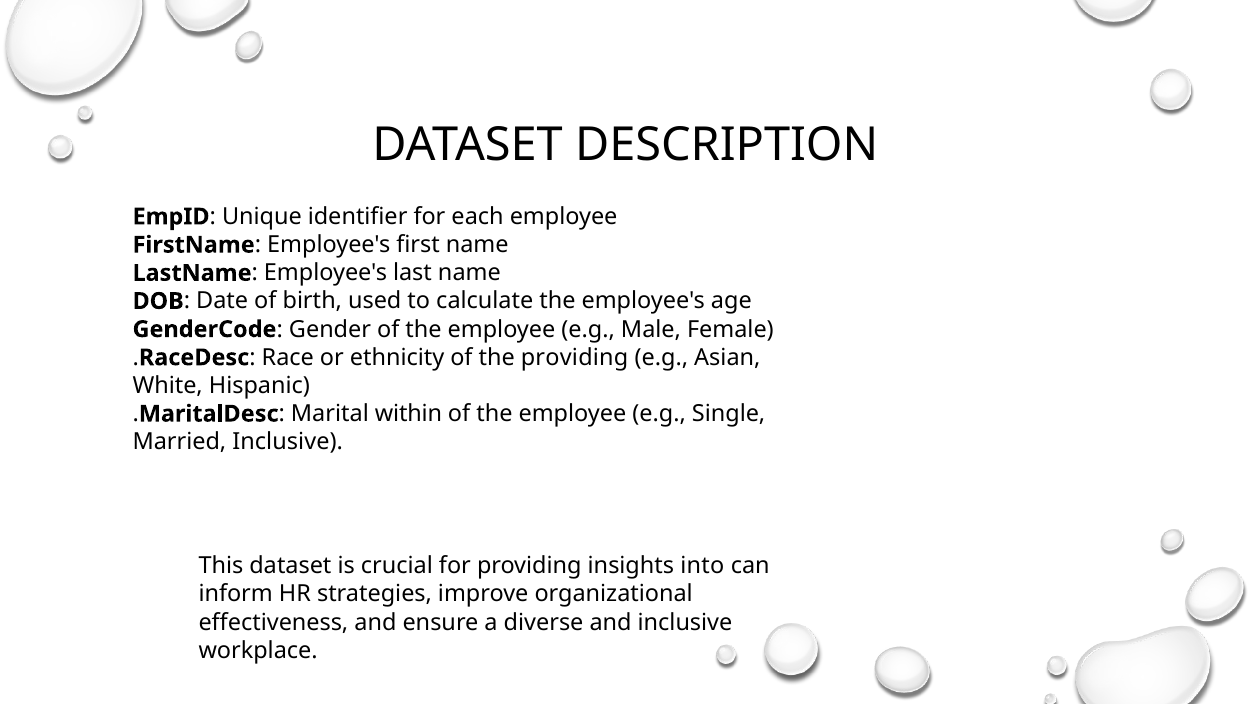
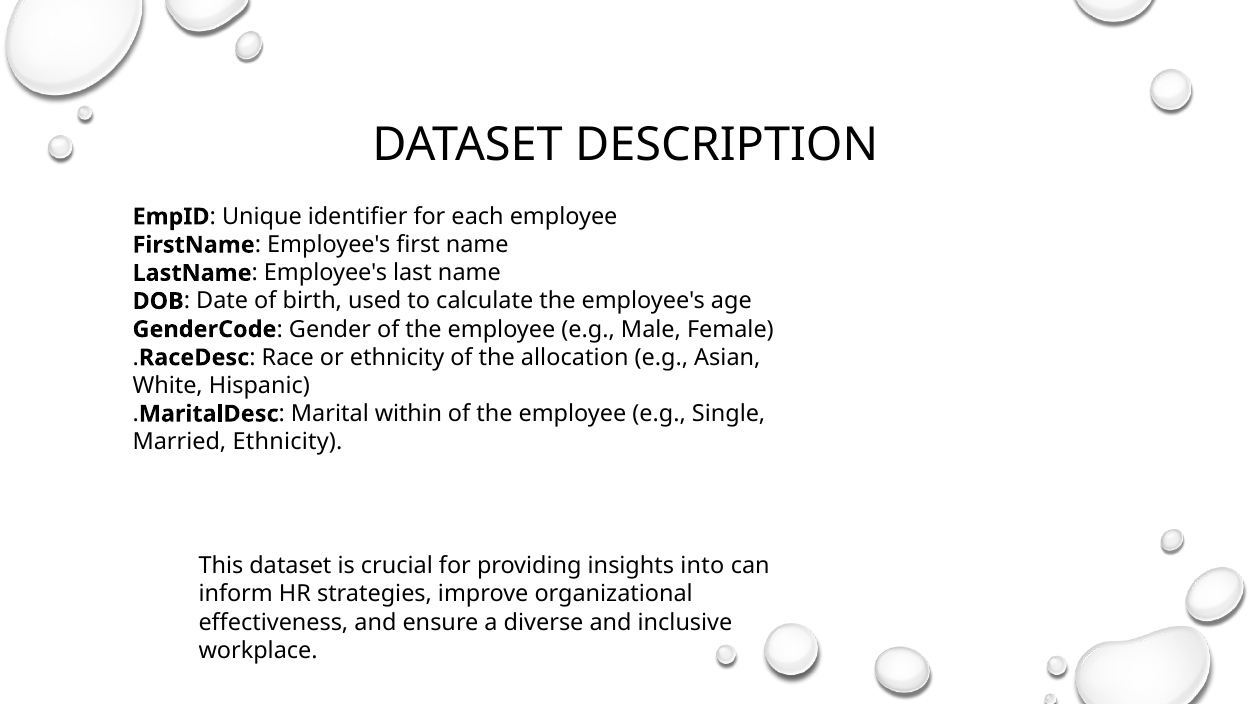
the providing: providing -> allocation
Married Inclusive: Inclusive -> Ethnicity
